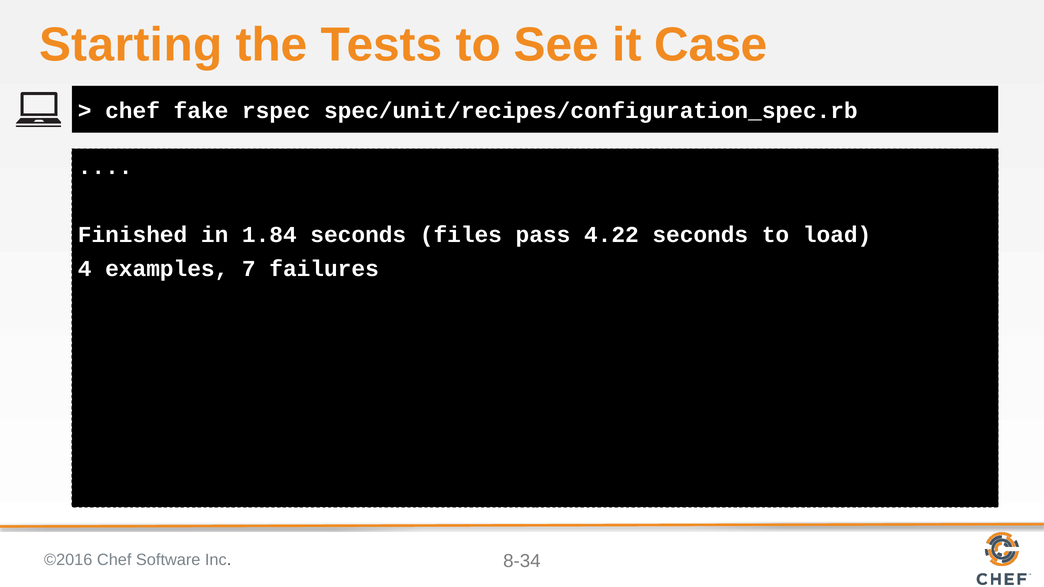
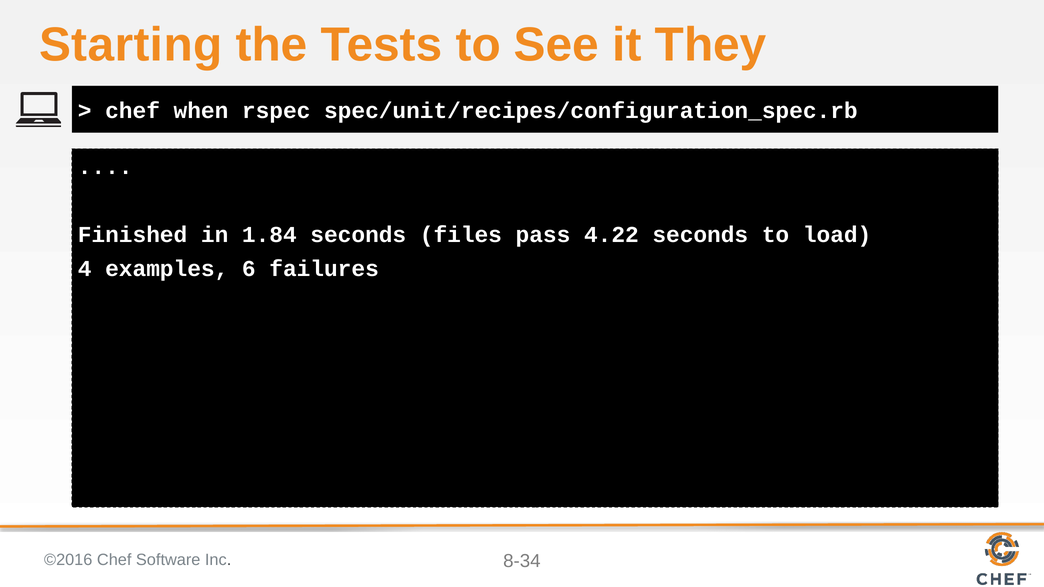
Case: Case -> They
fake: fake -> when
7: 7 -> 6
